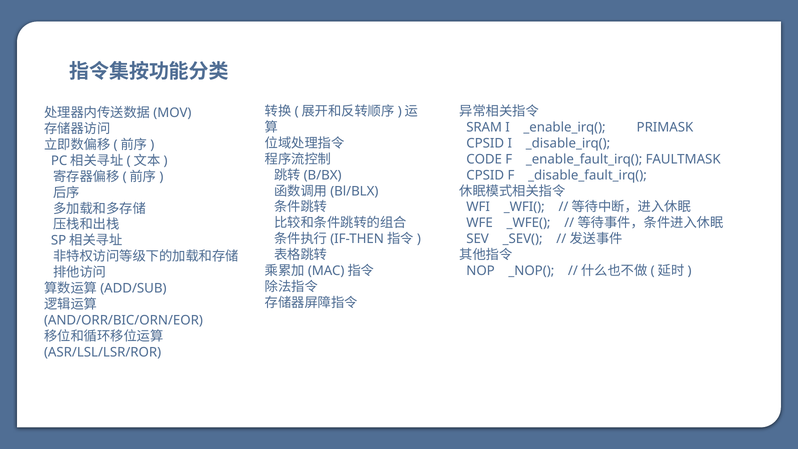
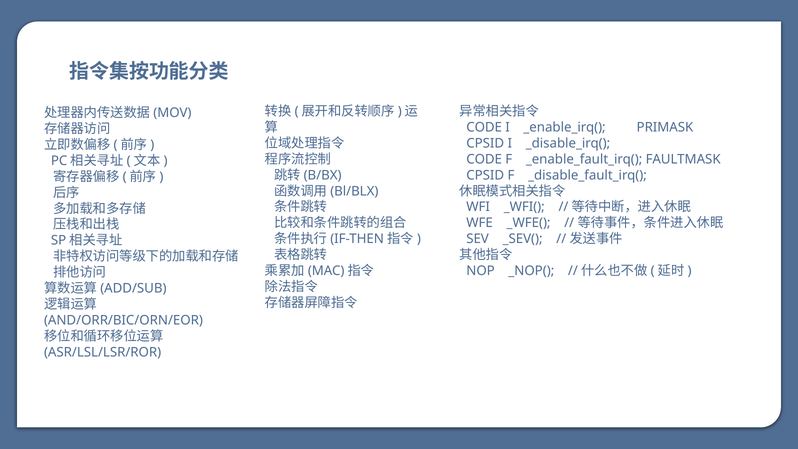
SRAM at (484, 127): SRAM -> CODE
